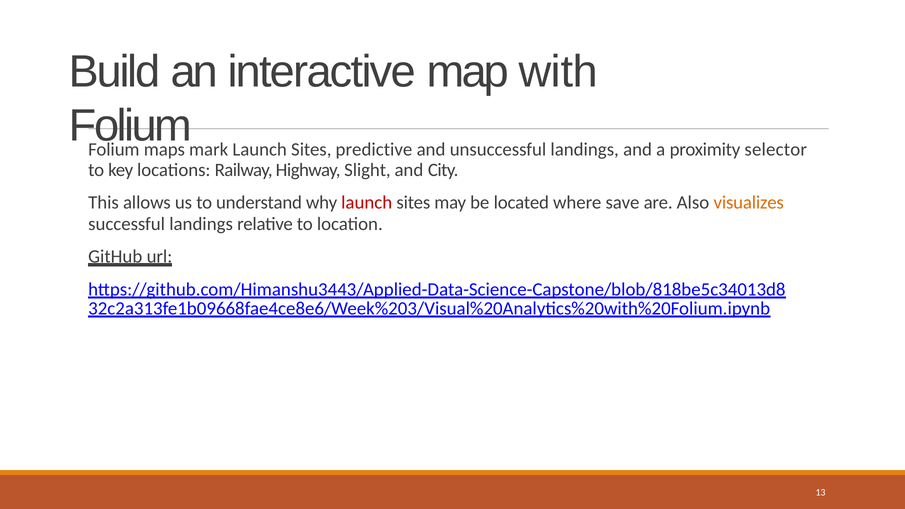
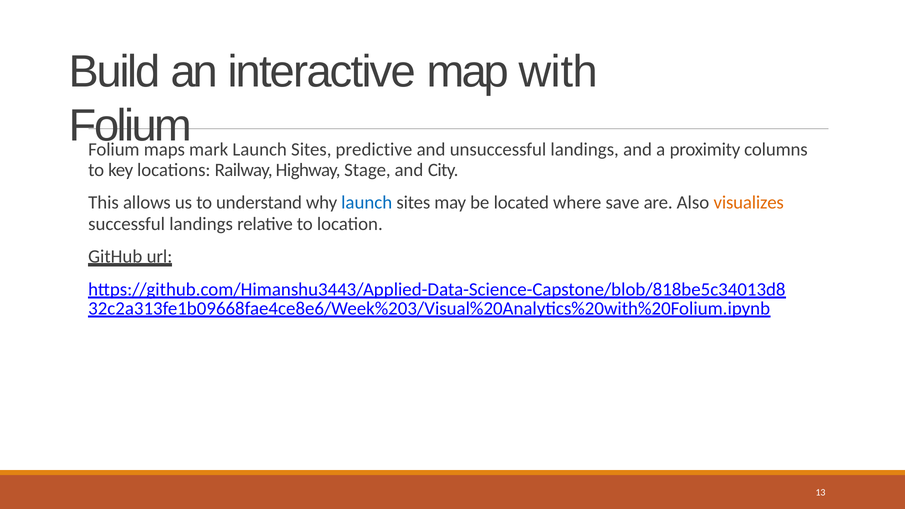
selector: selector -> columns
Slight: Slight -> Stage
launch at (367, 202) colour: red -> blue
